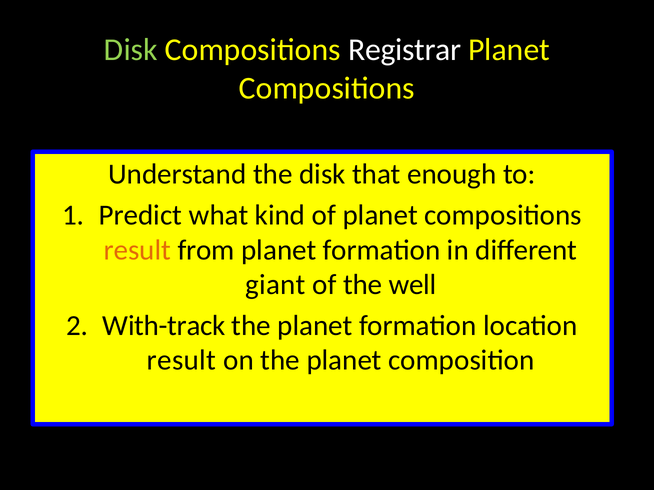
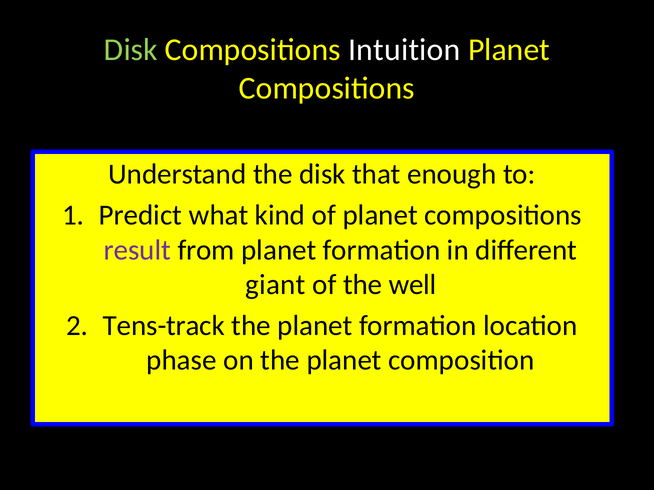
Registrar: Registrar -> Intuition
result at (137, 250) colour: orange -> purple
With-track: With-track -> Tens-track
result at (181, 361): result -> phase
